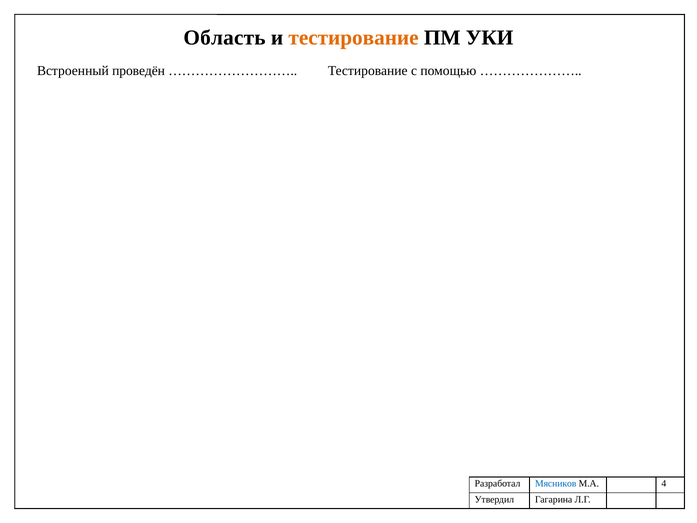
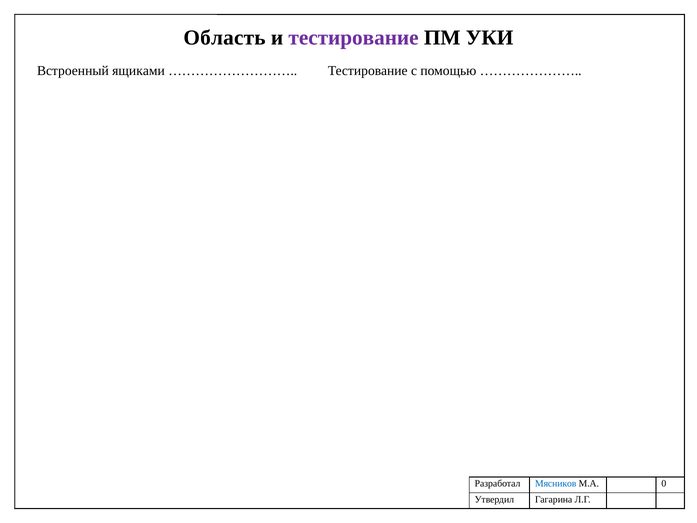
тестирование at (354, 38) colour: orange -> purple
проведён: проведён -> ящиками
4: 4 -> 0
